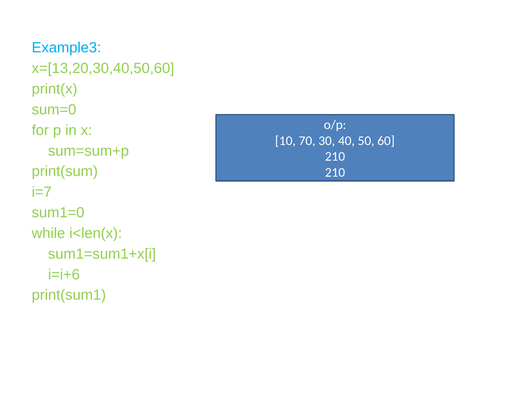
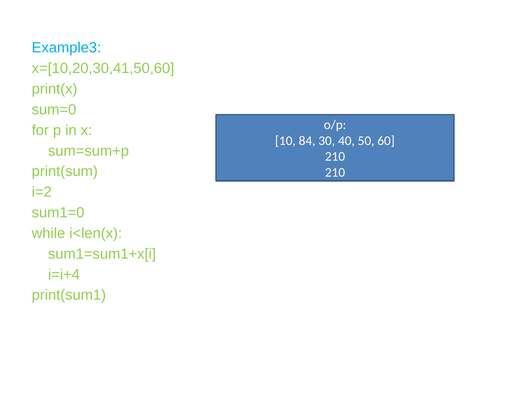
x=[13,20,30,40,50,60: x=[13,20,30,40,50,60 -> x=[10,20,30,41,50,60
70: 70 -> 84
i=7: i=7 -> i=2
i=i+6: i=i+6 -> i=i+4
